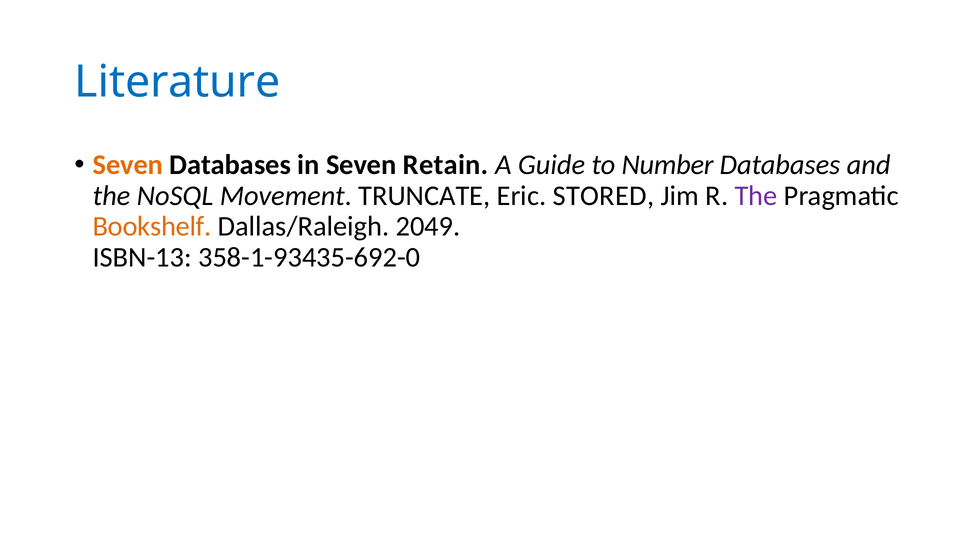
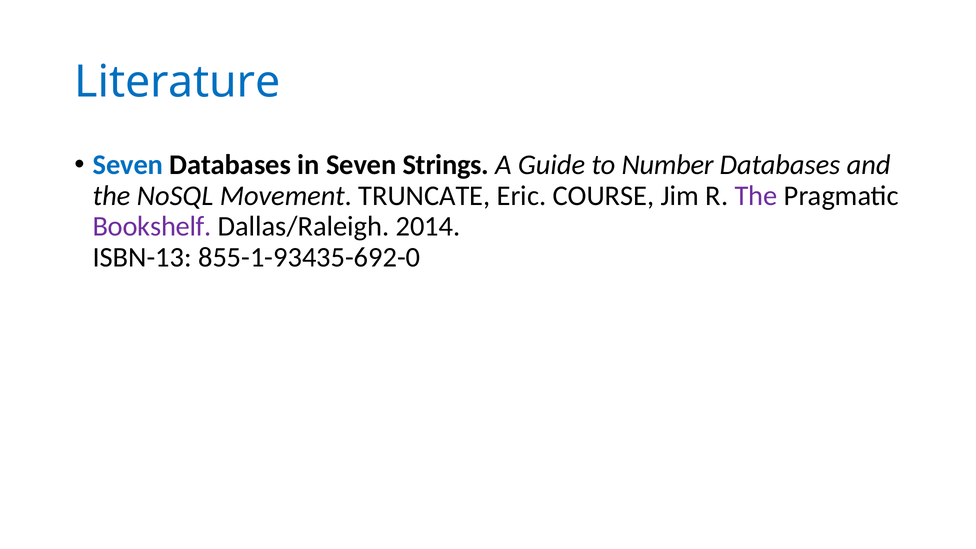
Seven at (128, 165) colour: orange -> blue
Retain: Retain -> Strings
STORED: STORED -> COURSE
Bookshelf colour: orange -> purple
2049: 2049 -> 2014
358-1-93435-692-0: 358-1-93435-692-0 -> 855-1-93435-692-0
